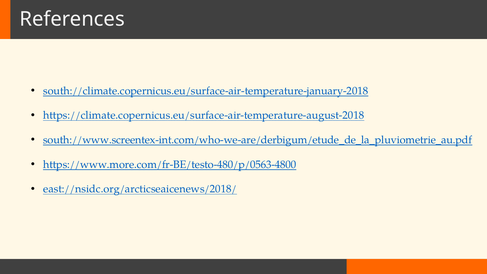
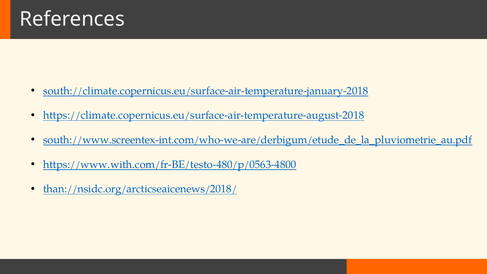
https://www.more.com/fr-BE/testo-480/p/0563-4800: https://www.more.com/fr-BE/testo-480/p/0563-4800 -> https://www.with.com/fr-BE/testo-480/p/0563-4800
east://nsidc.org/arcticseaicenews/2018/: east://nsidc.org/arcticseaicenews/2018/ -> than://nsidc.org/arcticseaicenews/2018/
